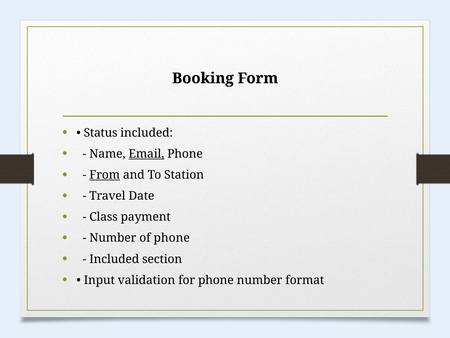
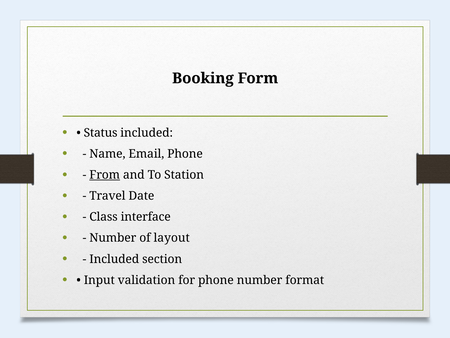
Email underline: present -> none
payment: payment -> interface
of phone: phone -> layout
